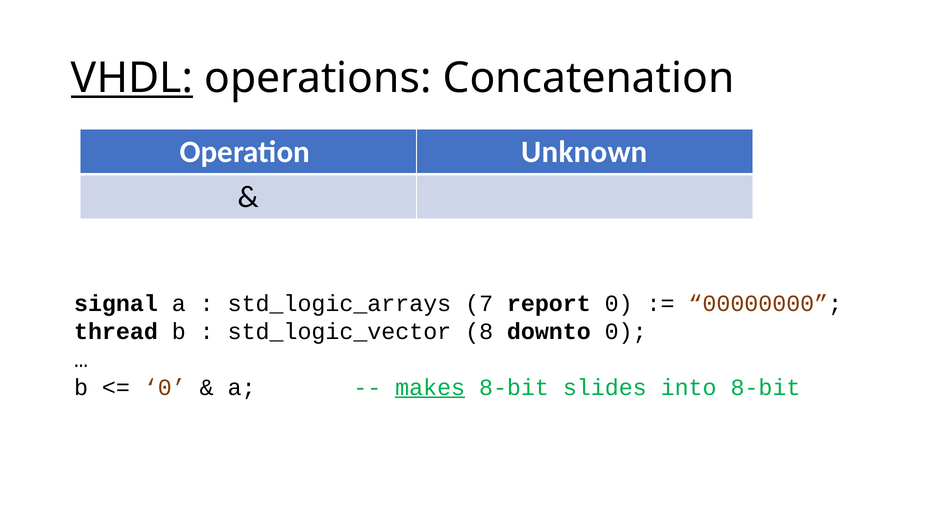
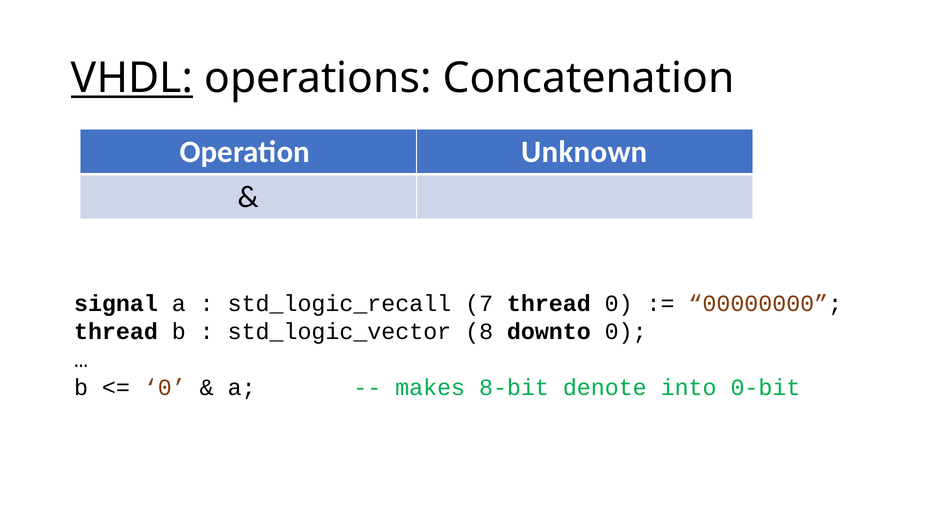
std_logic_arrays: std_logic_arrays -> std_logic_recall
7 report: report -> thread
makes underline: present -> none
slides: slides -> denote
into 8-bit: 8-bit -> 0-bit
